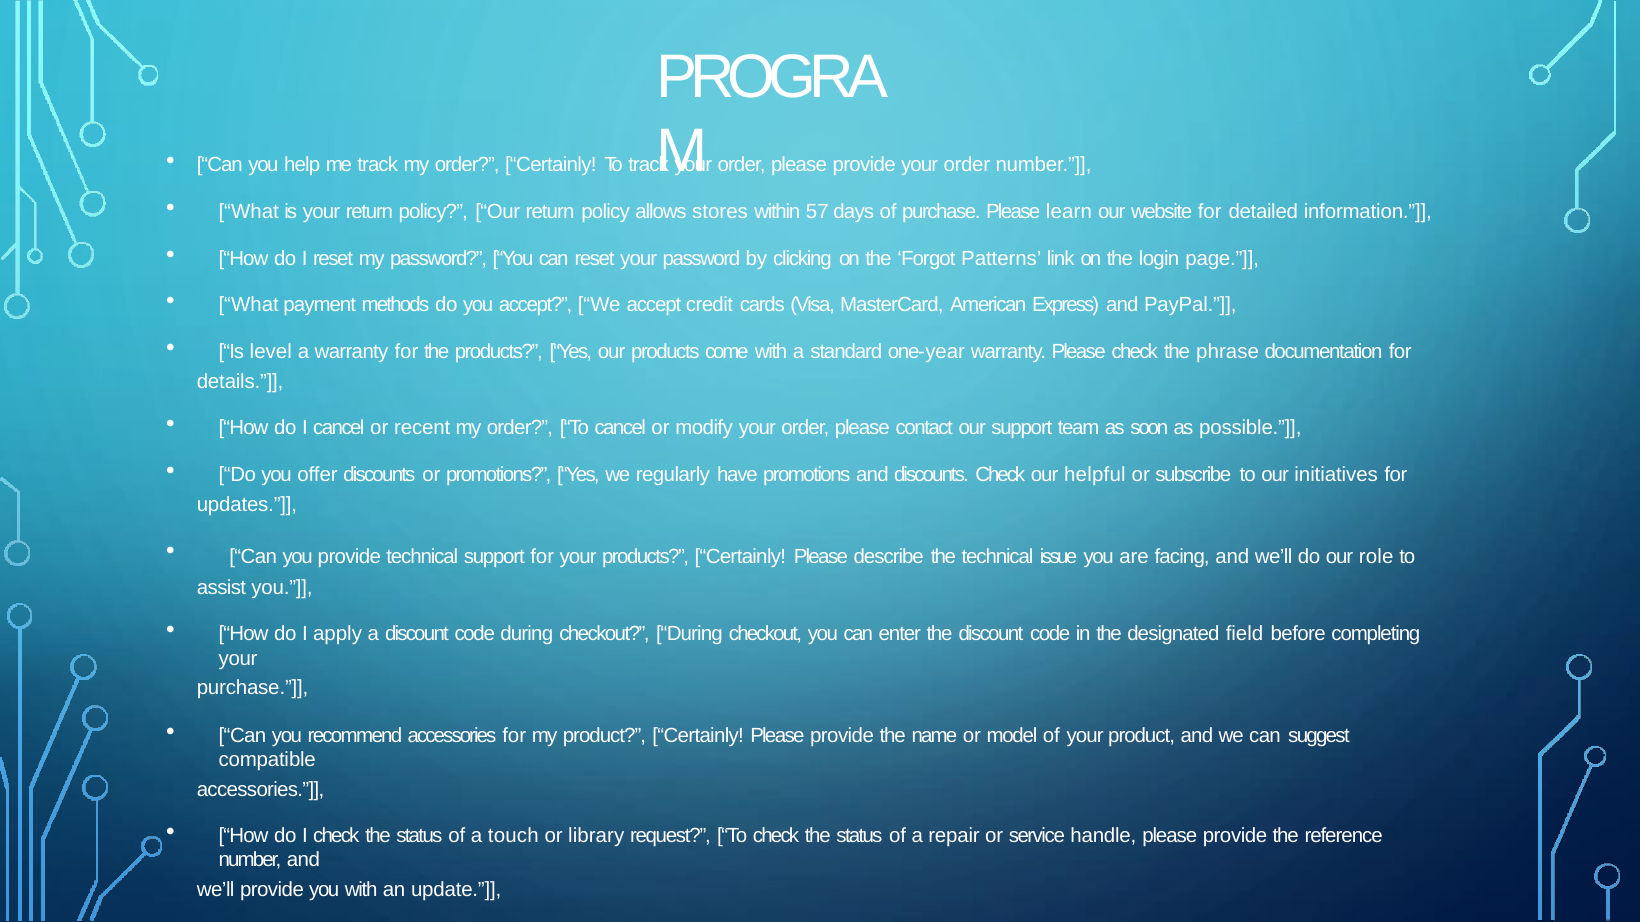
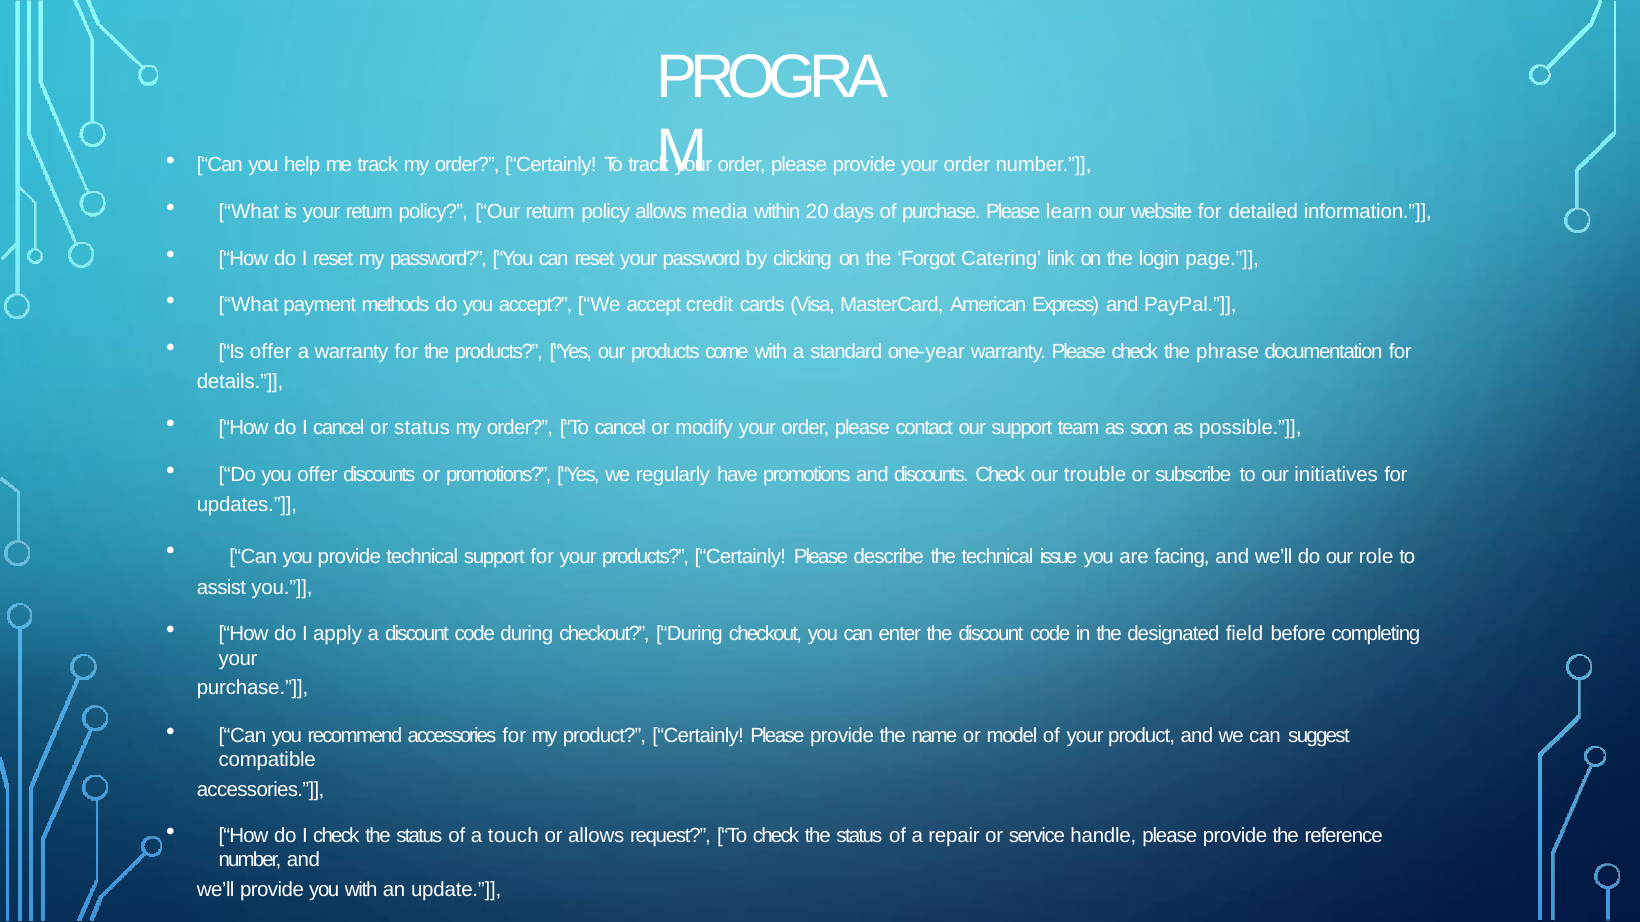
stores: stores -> media
57: 57 -> 20
Patterns: Patterns -> Catering
Is level: level -> offer
or recent: recent -> status
helpful: helpful -> trouble
or library: library -> allows
